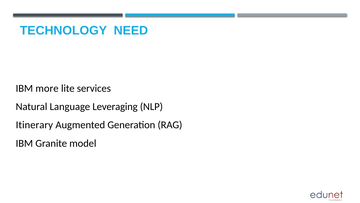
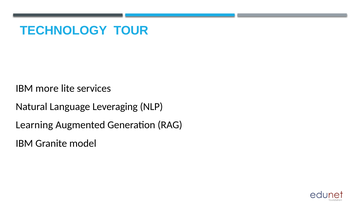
NEED: NEED -> TOUR
Itinerary: Itinerary -> Learning
